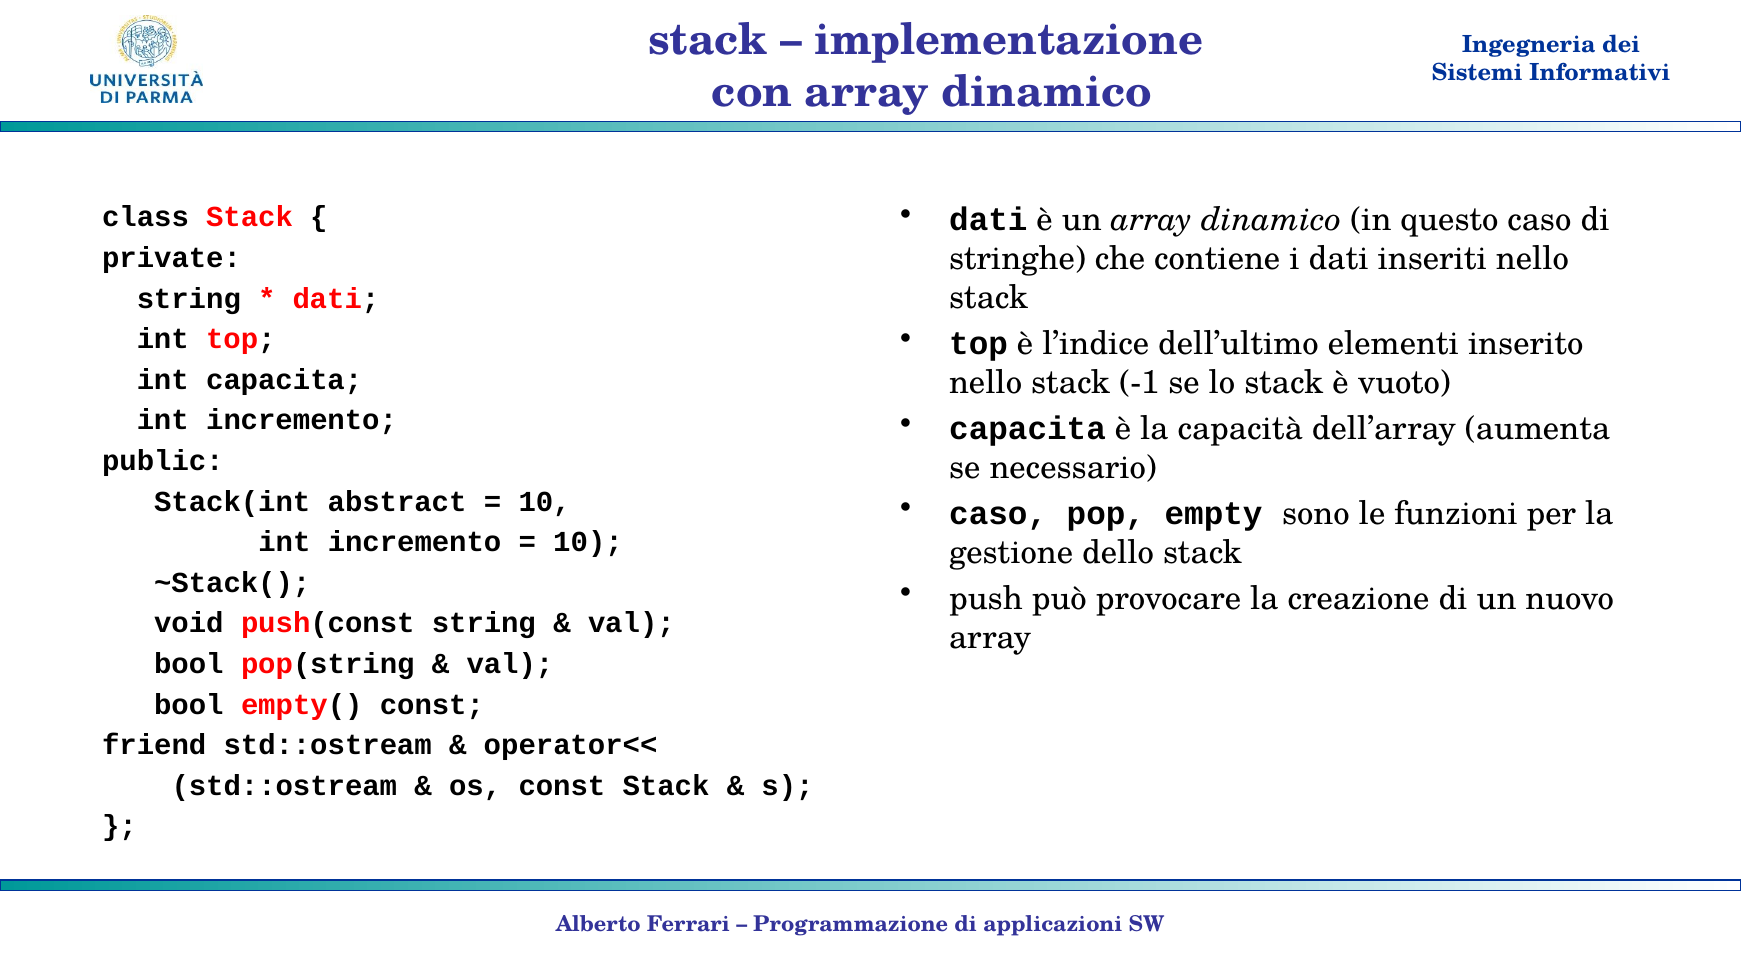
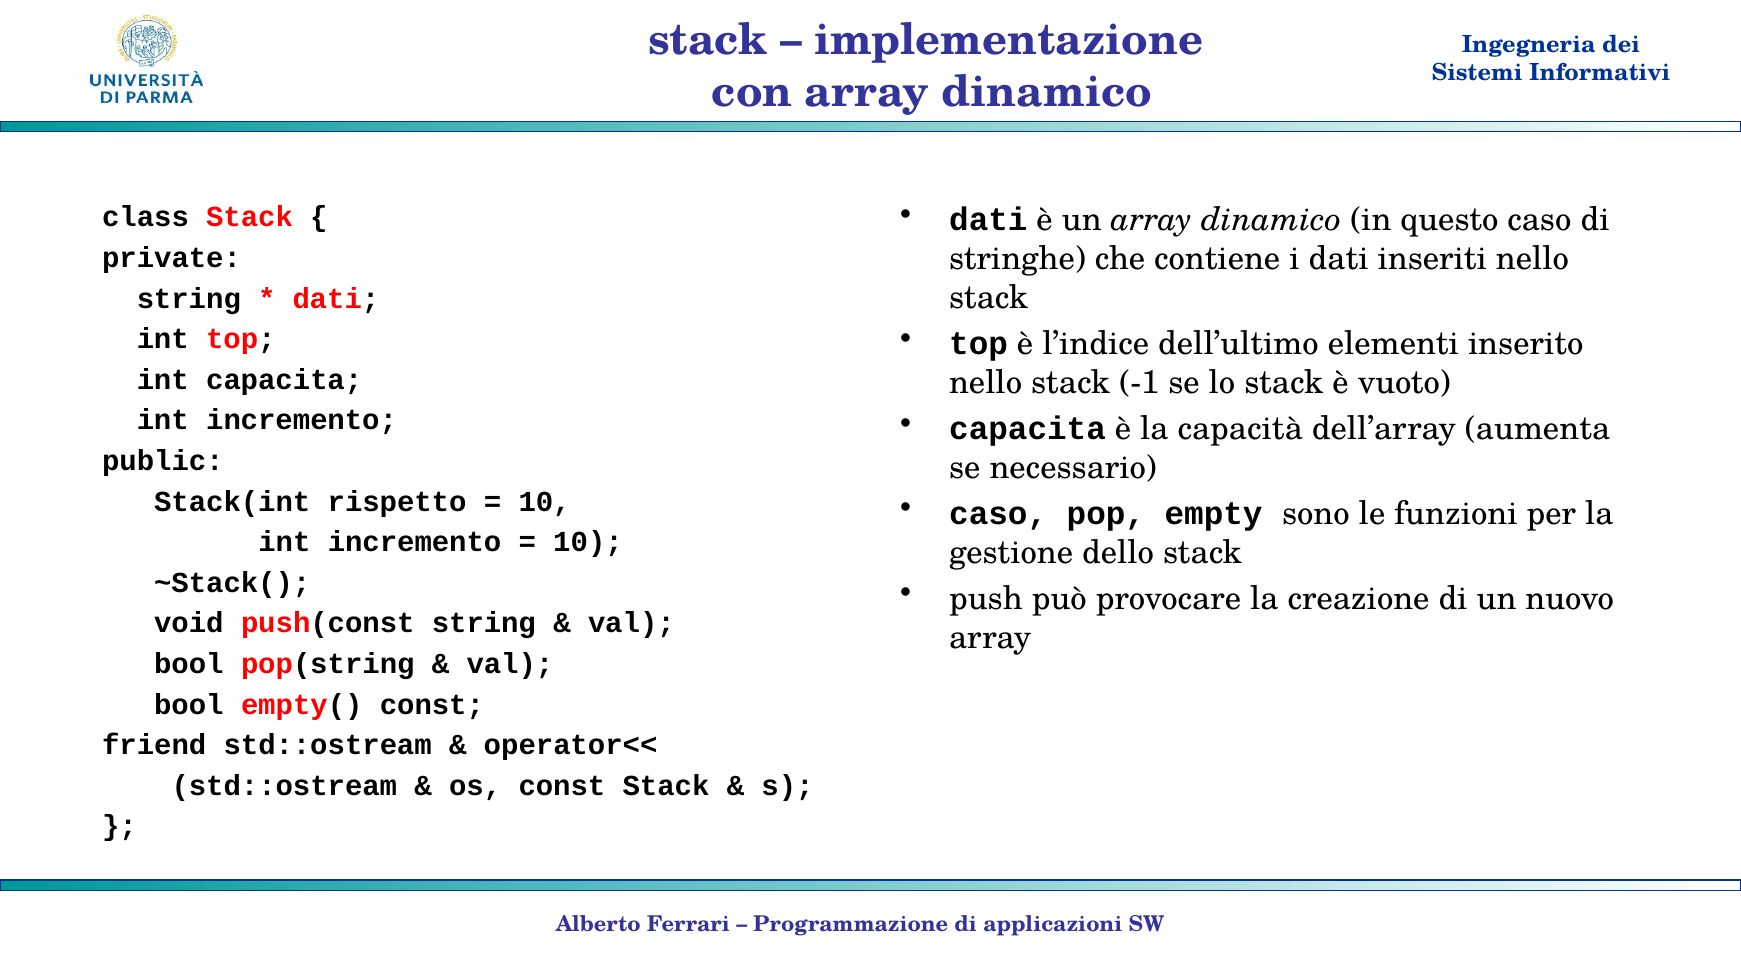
abstract: abstract -> rispetto
